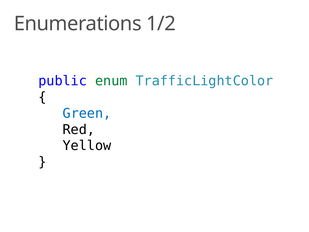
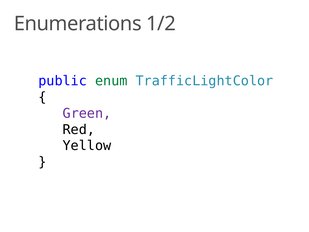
Green colour: blue -> purple
